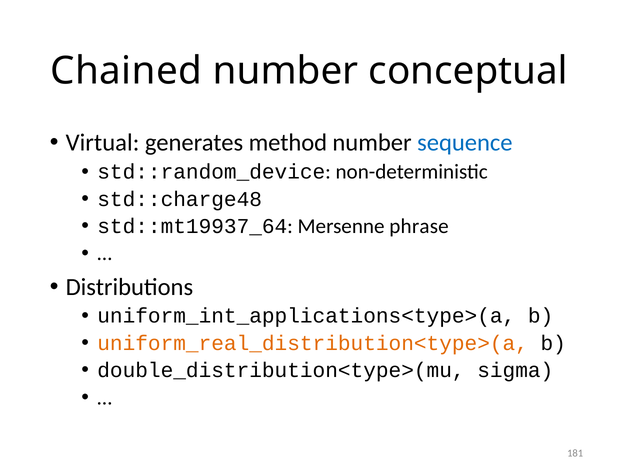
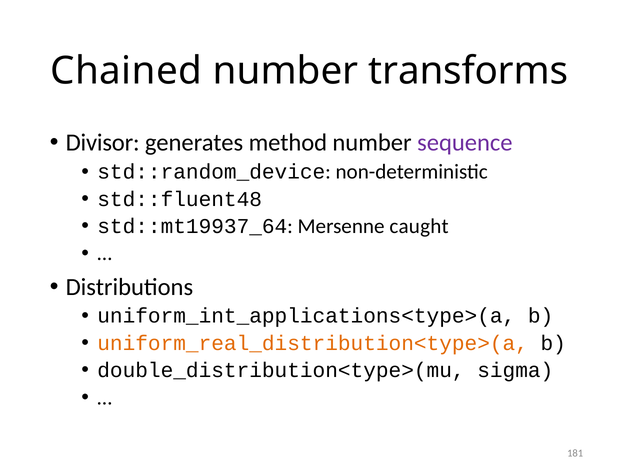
conceptual: conceptual -> transforms
Virtual: Virtual -> Divisor
sequence colour: blue -> purple
std::charge48: std::charge48 -> std::fluent48
phrase: phrase -> caught
